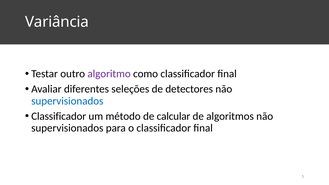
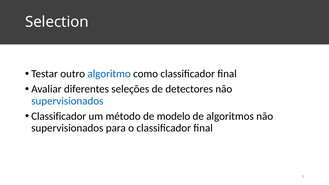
Variância: Variância -> Selection
algoritmo colour: purple -> blue
calcular: calcular -> modelo
